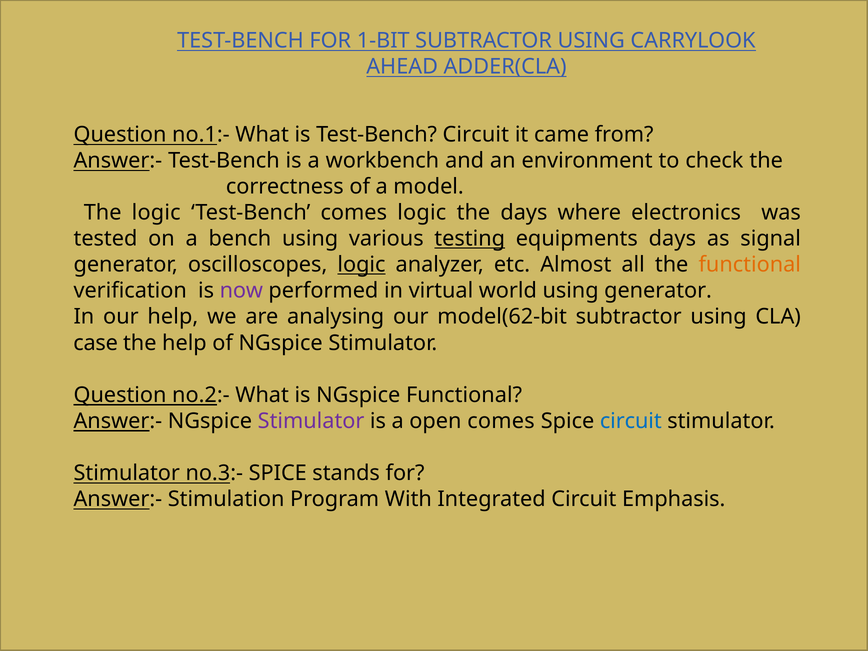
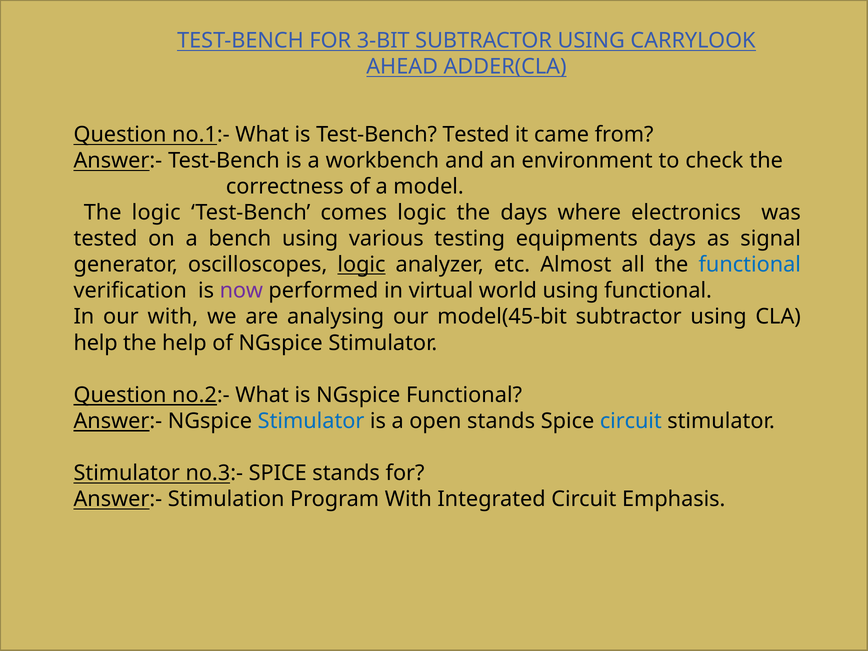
1-BIT: 1-BIT -> 3-BIT
Test-Bench Circuit: Circuit -> Tested
testing underline: present -> none
functional at (750, 265) colour: orange -> blue
using generator: generator -> functional
our help: help -> with
model(62-bit: model(62-bit -> model(45-bit
case at (96, 343): case -> help
Stimulator at (311, 421) colour: purple -> blue
open comes: comes -> stands
